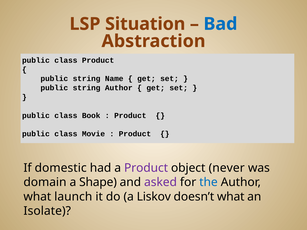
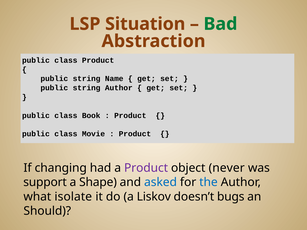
Bad colour: blue -> green
domestic: domestic -> changing
domain: domain -> support
asked colour: purple -> blue
launch: launch -> isolate
doesn’t what: what -> bugs
Isolate: Isolate -> Should
